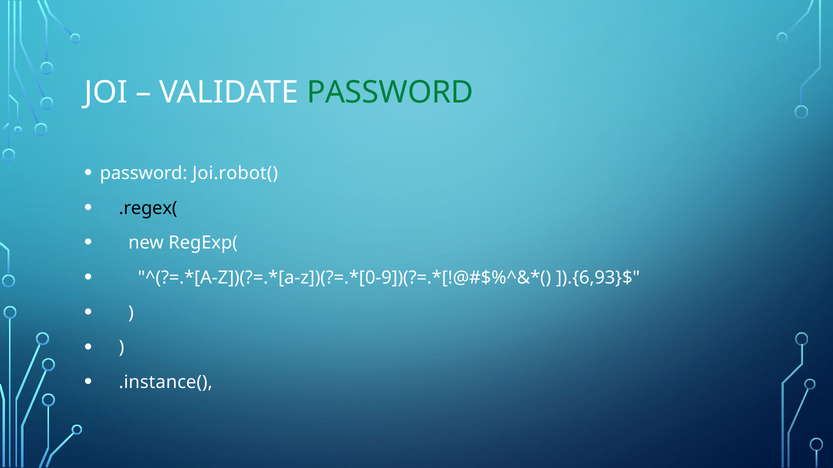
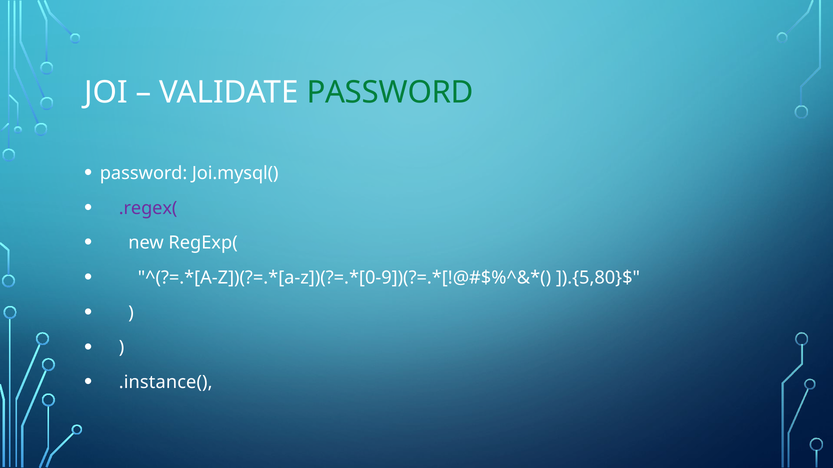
Joi.robot(: Joi.robot( -> Joi.mysql(
.regex( colour: black -> purple
]).{6,93}$: ]).{6,93}$ -> ]).{5,80}$
